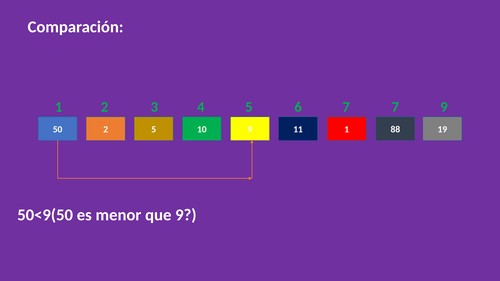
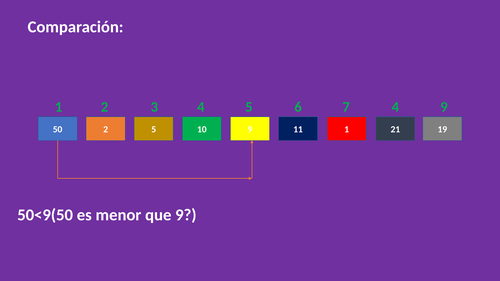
7 7: 7 -> 4
88: 88 -> 21
